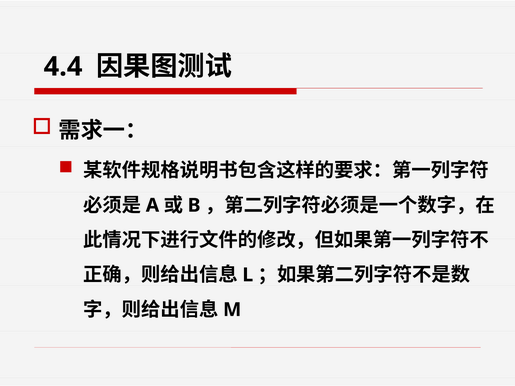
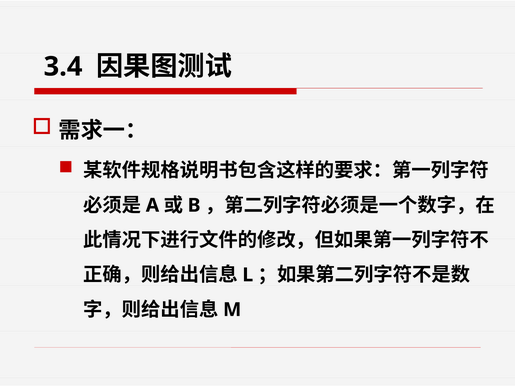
4.4: 4.4 -> 3.4
